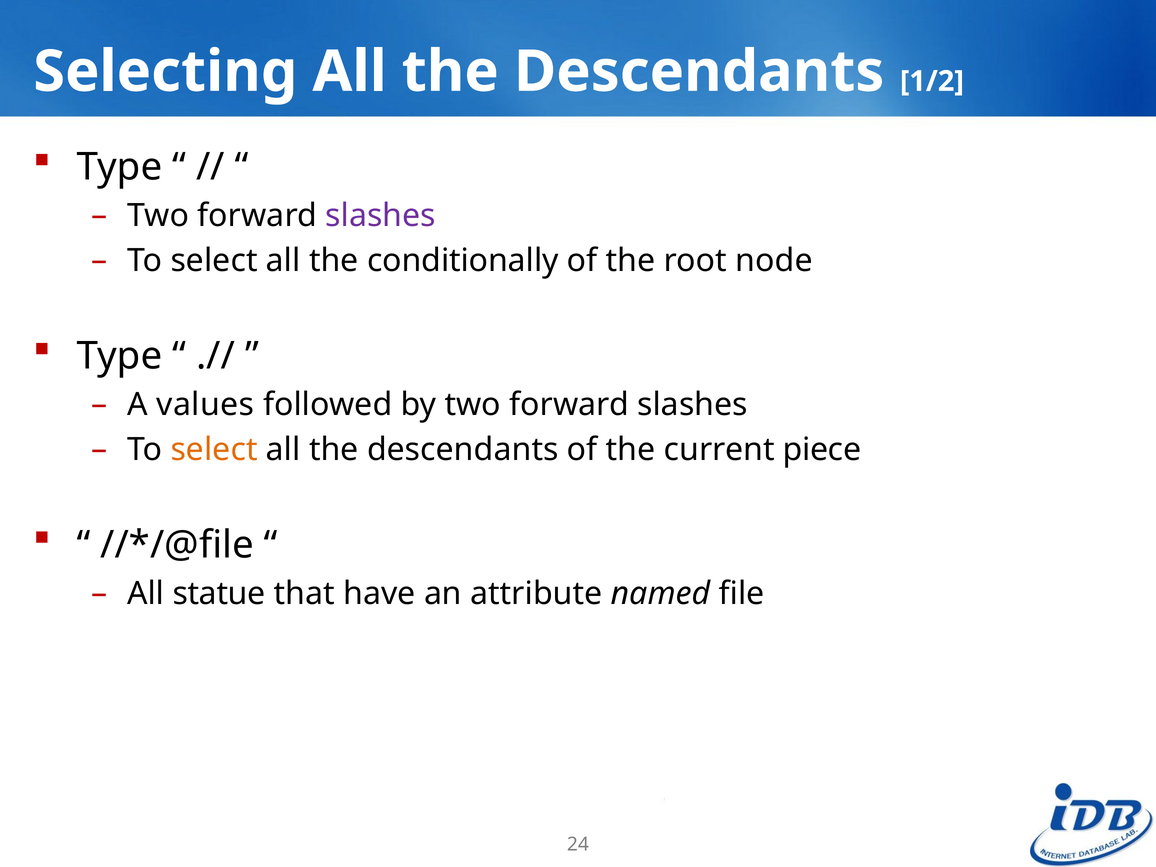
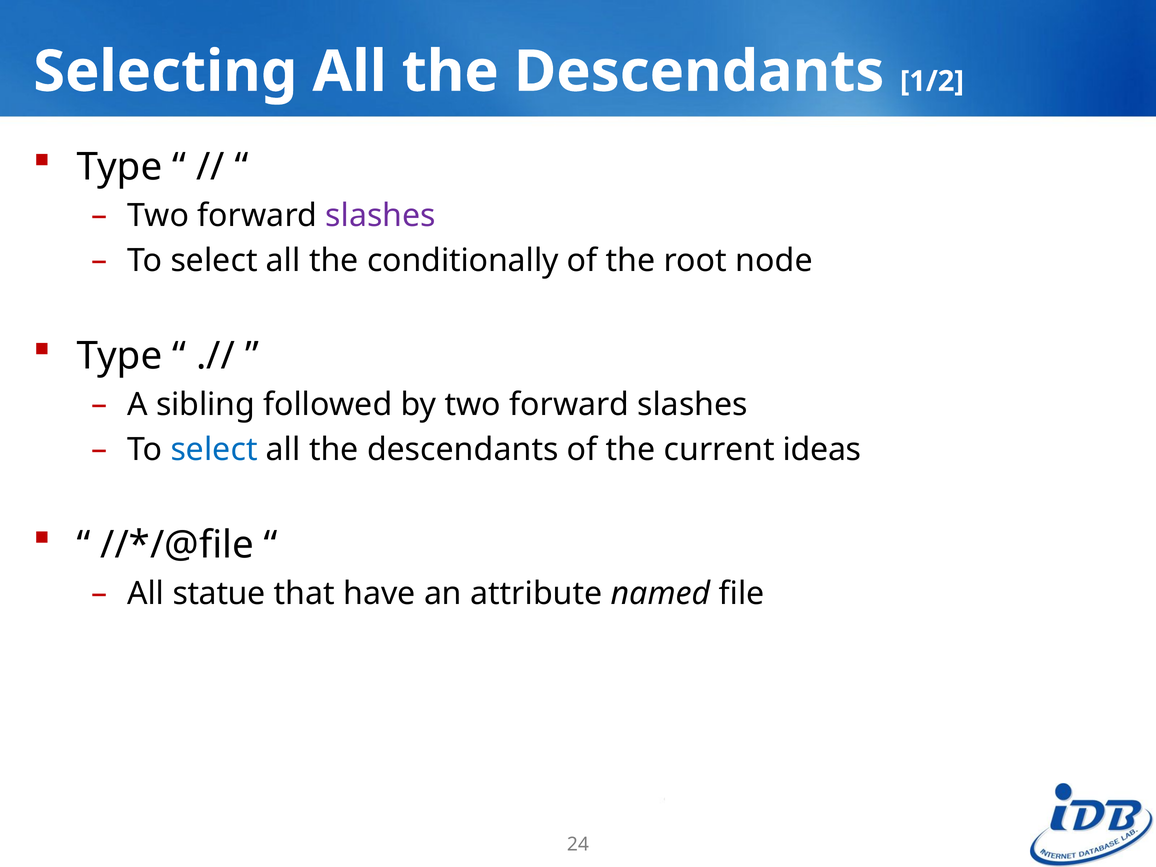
values: values -> sibling
select at (214, 449) colour: orange -> blue
piece: piece -> ideas
